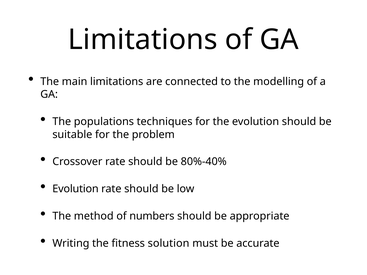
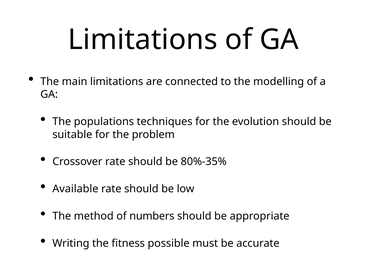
80%-40%: 80%-40% -> 80%-35%
Evolution at (75, 189): Evolution -> Available
solution: solution -> possible
